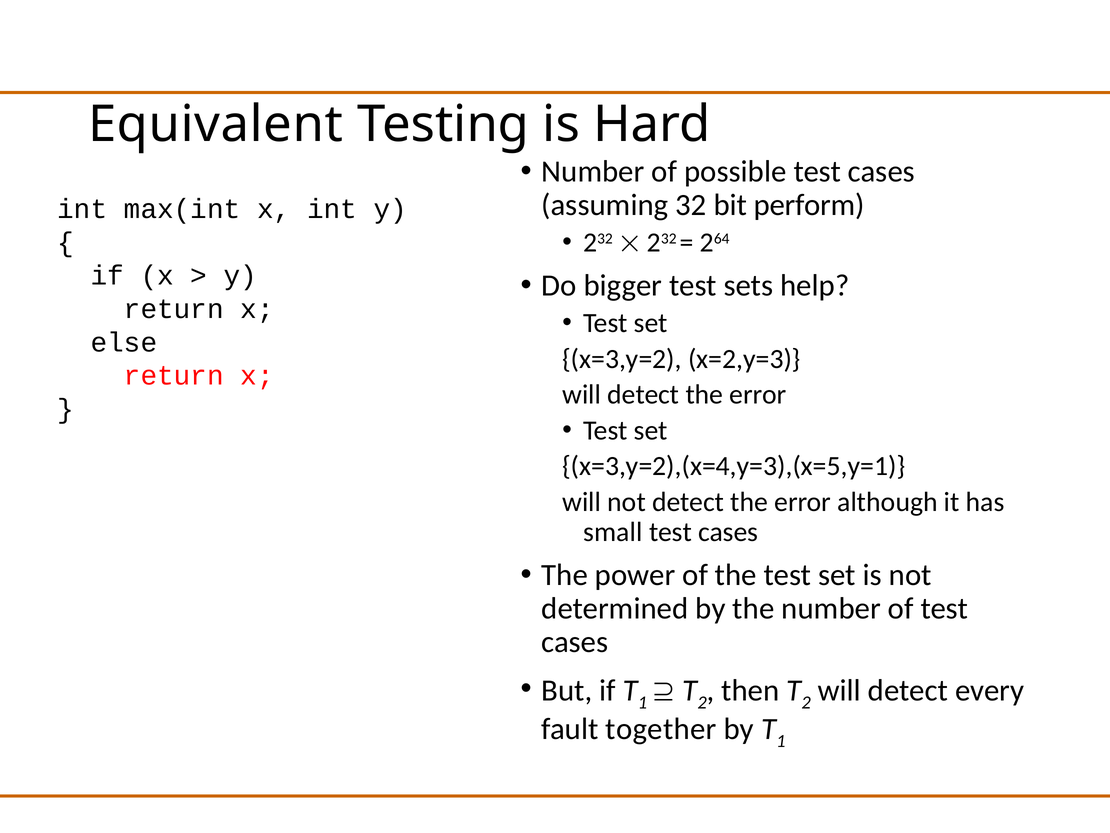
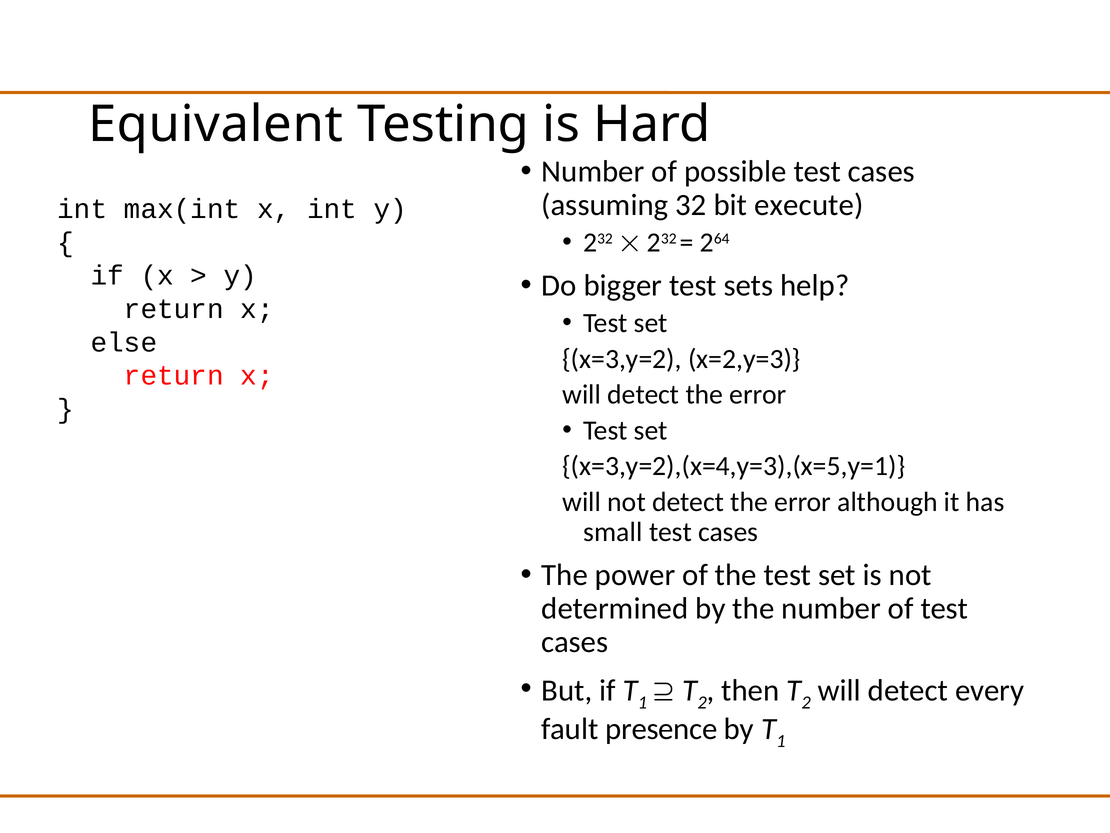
perform: perform -> execute
together: together -> presence
